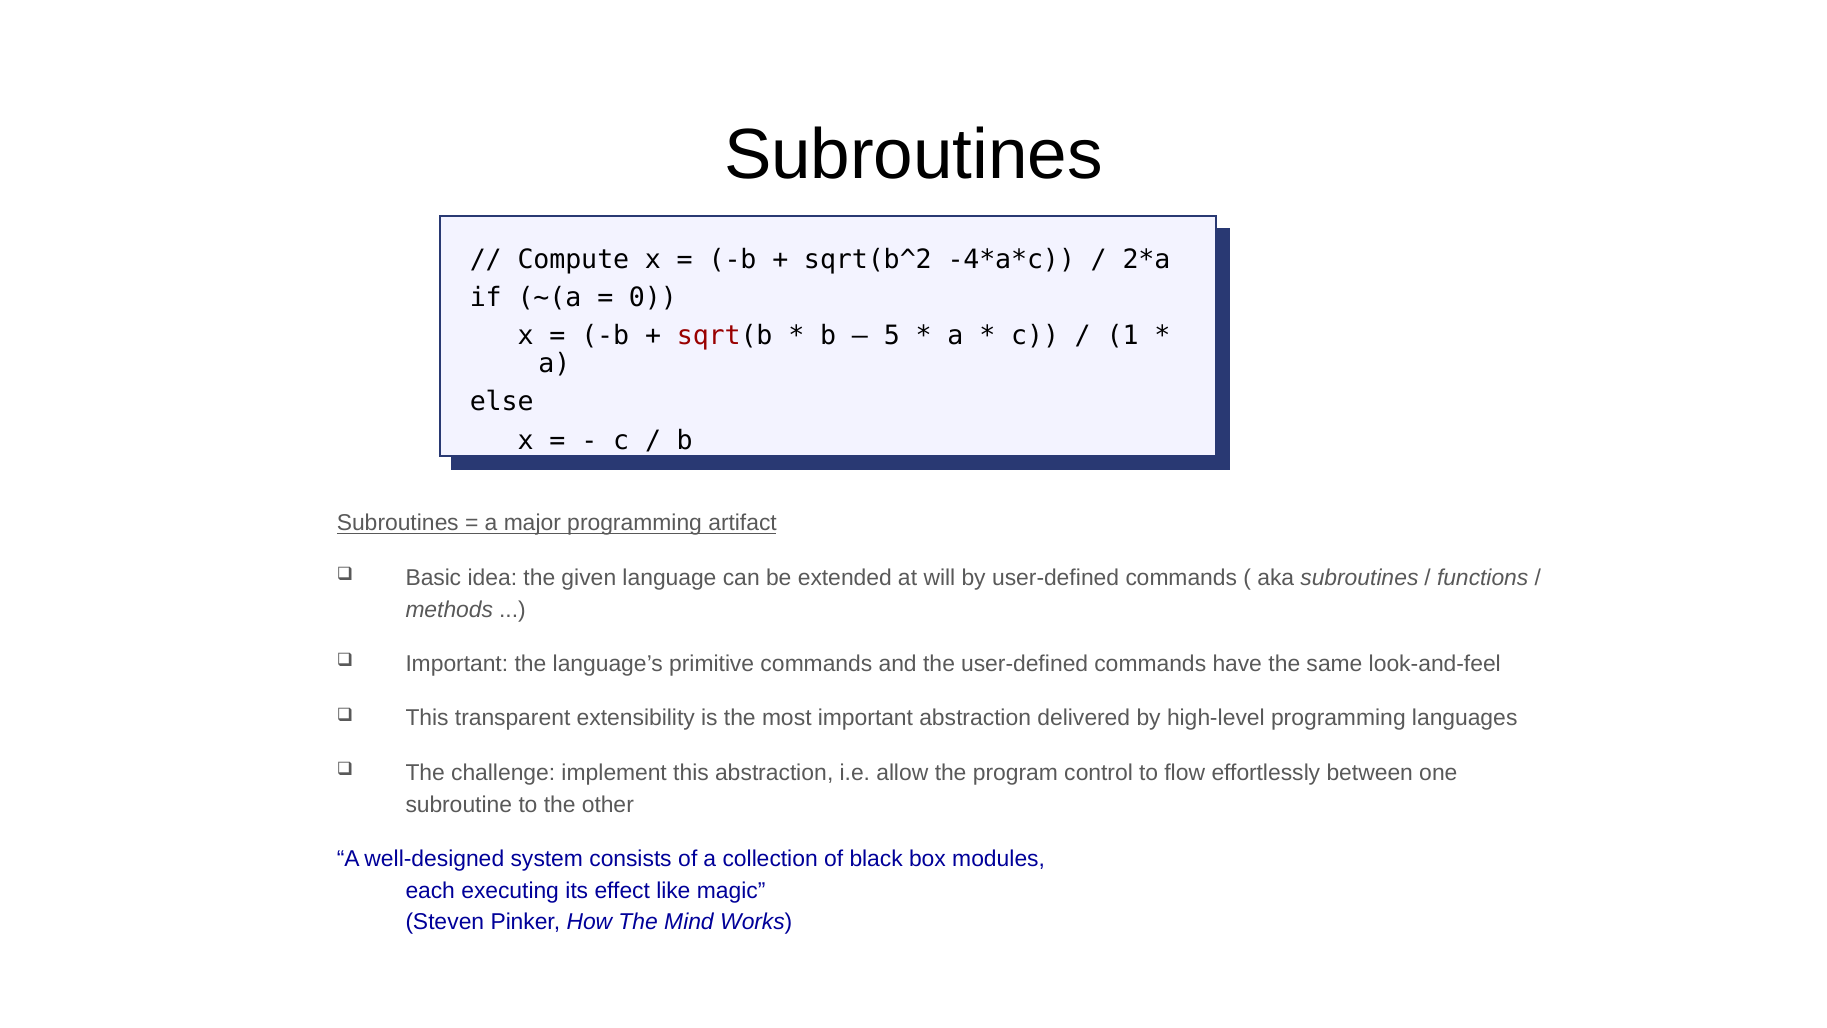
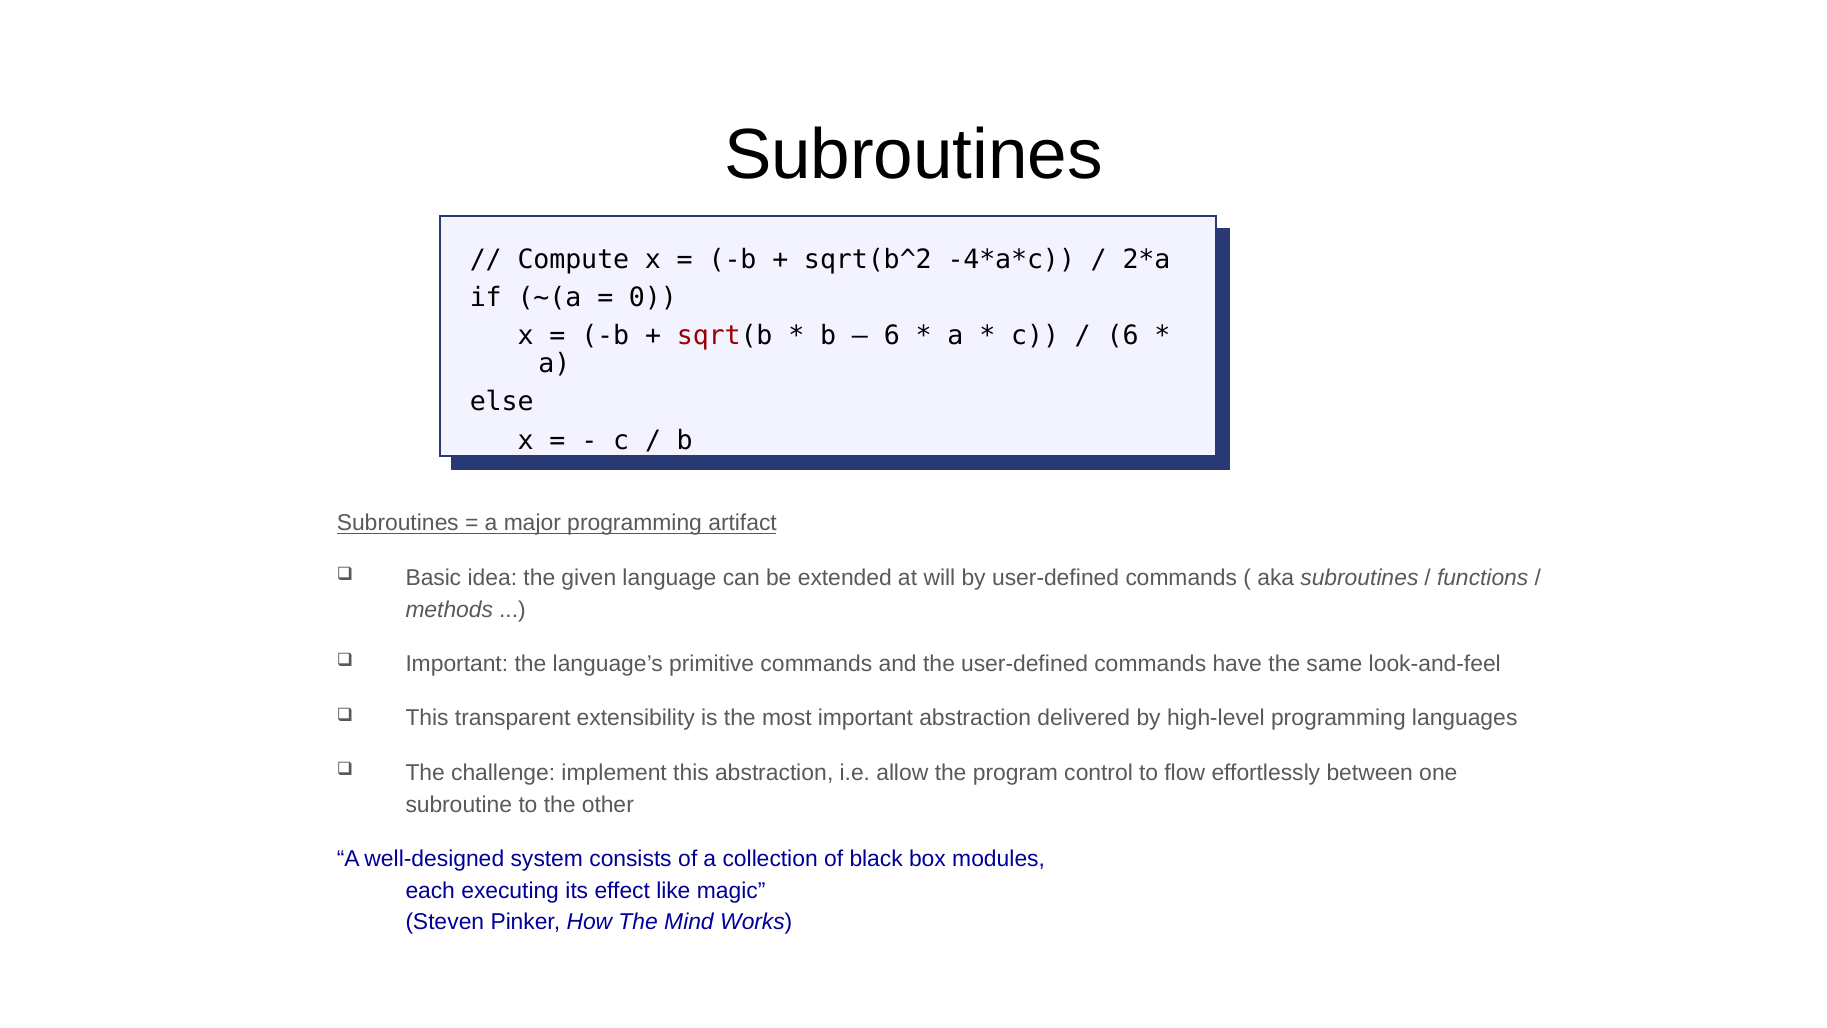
5 at (892, 335): 5 -> 6
1 at (1123, 335): 1 -> 6
